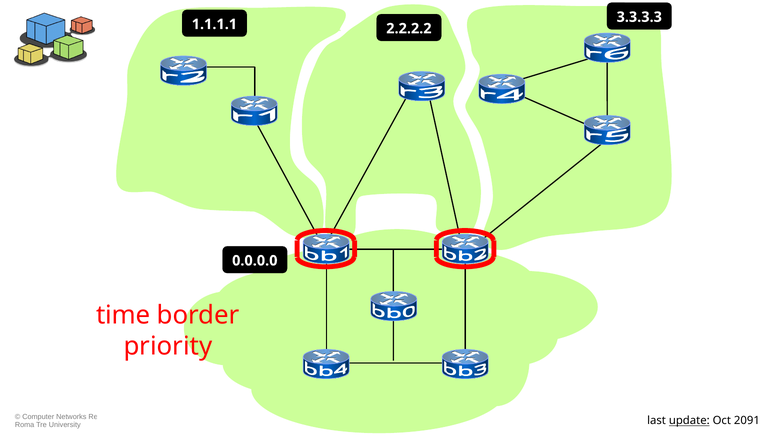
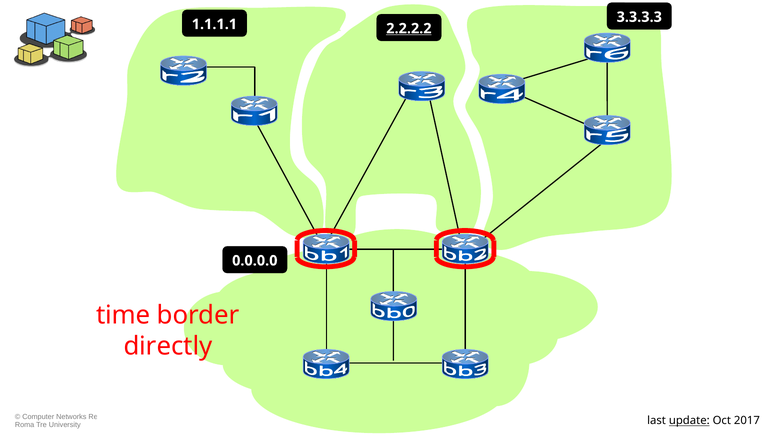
2.2.2.2 underline: none -> present
priority: priority -> directly
2091: 2091 -> 2017
